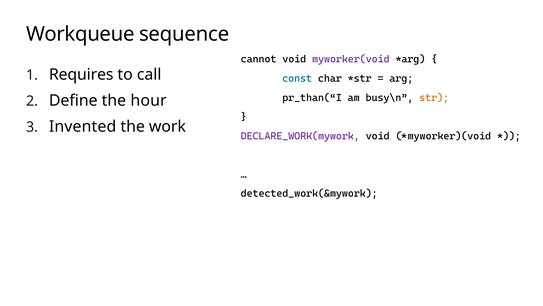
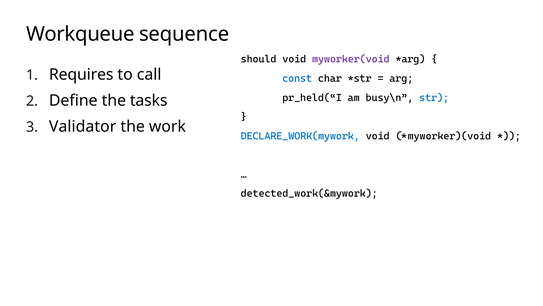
cannot: cannot -> should
pr_than(“I: pr_than(“I -> pr_held(“I
str colour: orange -> blue
hour: hour -> tasks
Invented: Invented -> Validator
DECLARE_WORK(mywork colour: purple -> blue
